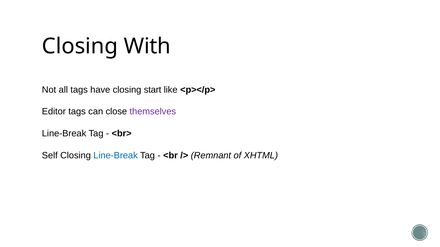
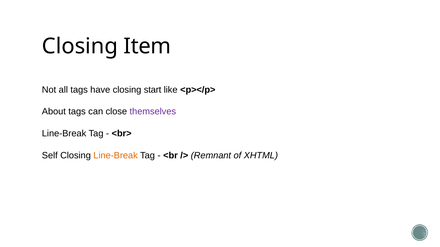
With: With -> Item
Editor: Editor -> About
Line-Break at (116, 156) colour: blue -> orange
